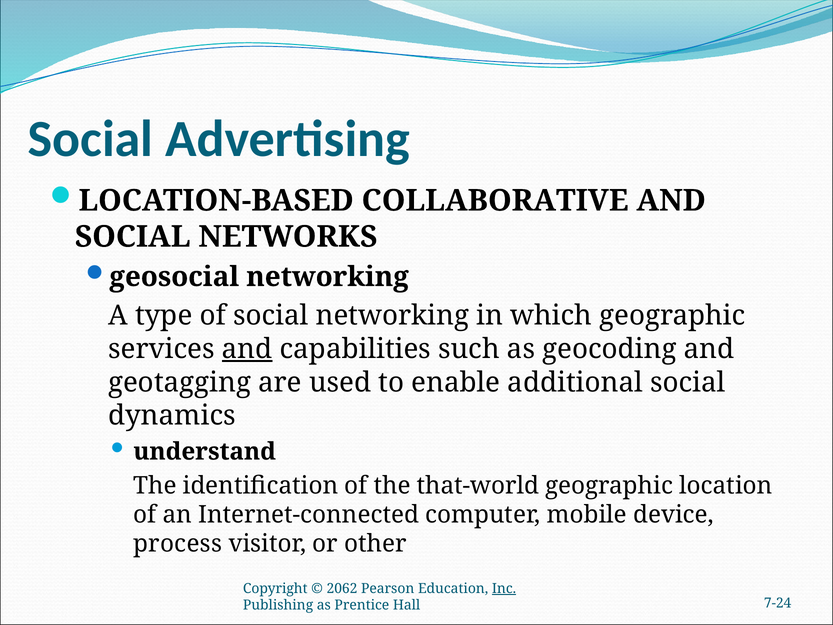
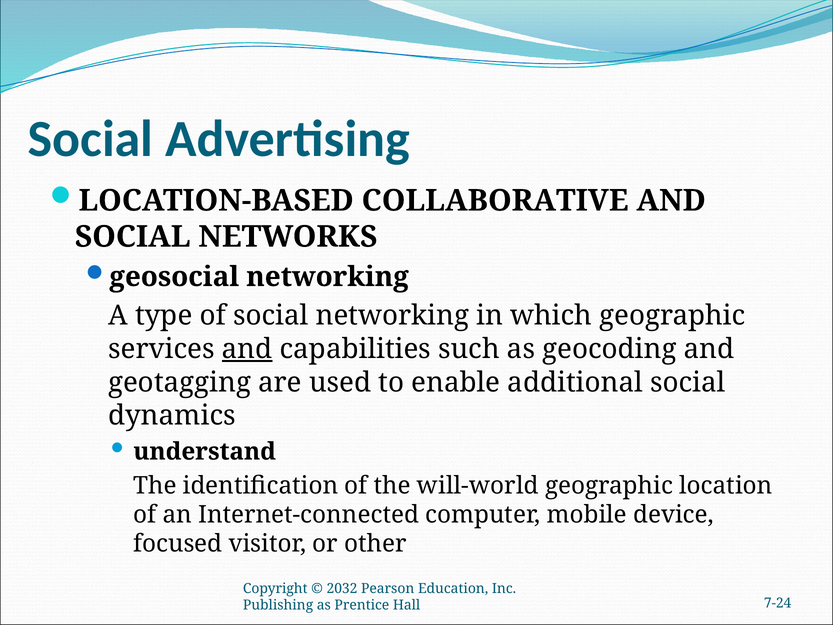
that-world: that-world -> will-world
process: process -> focused
2062: 2062 -> 2032
Inc underline: present -> none
